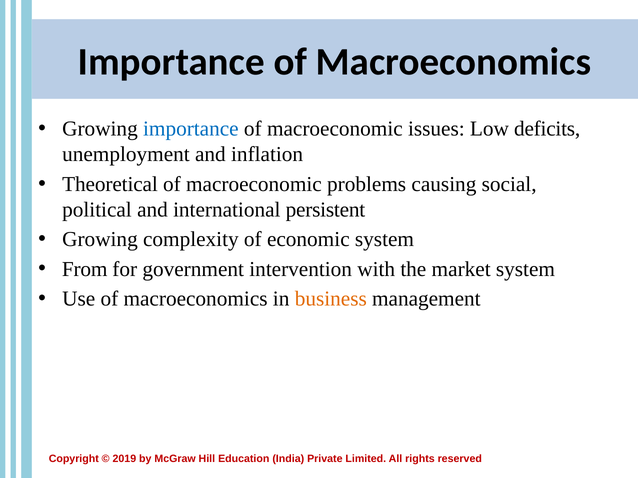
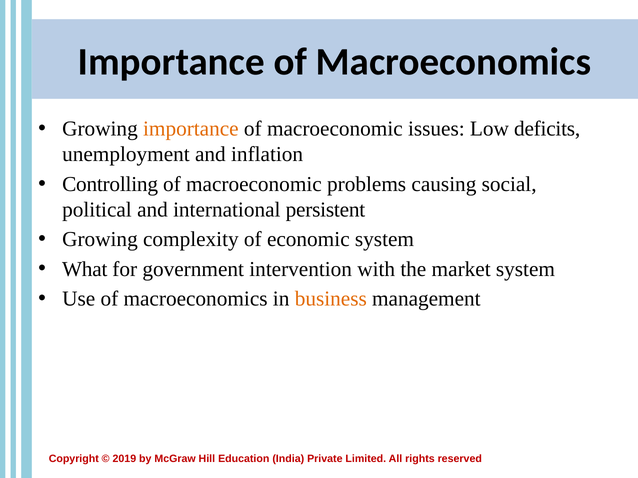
importance at (191, 129) colour: blue -> orange
Theoretical: Theoretical -> Controlling
From: From -> What
